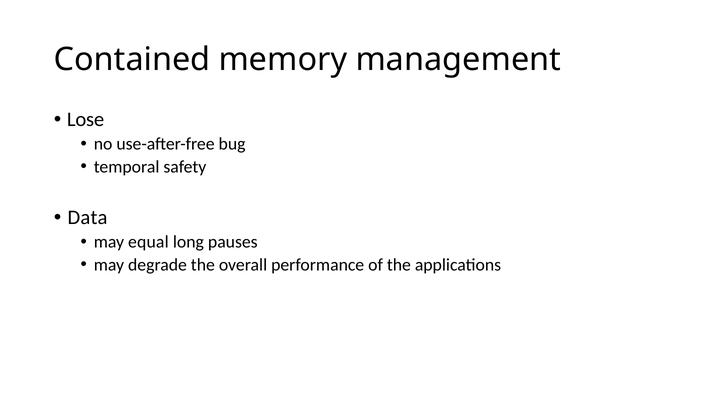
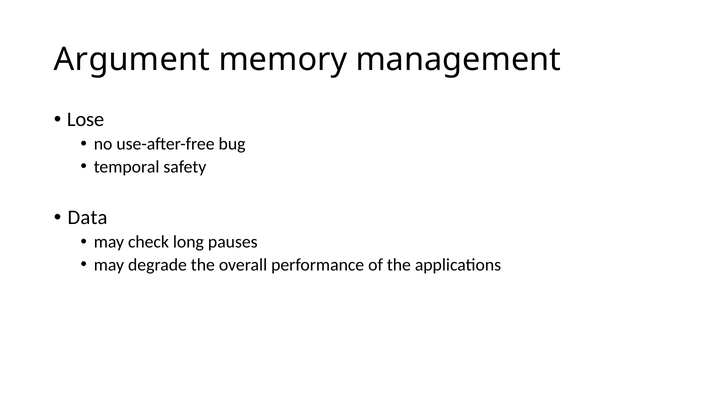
Contained: Contained -> Argument
equal: equal -> check
